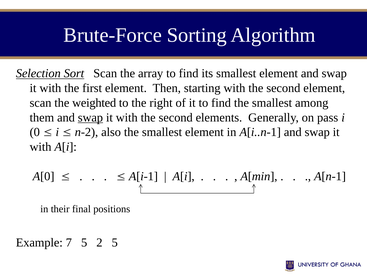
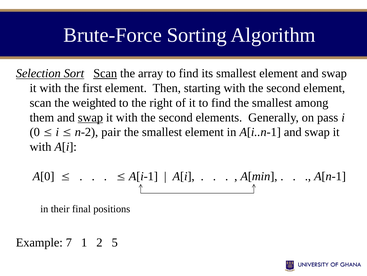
Scan at (105, 73) underline: none -> present
also: also -> pair
7 5: 5 -> 1
